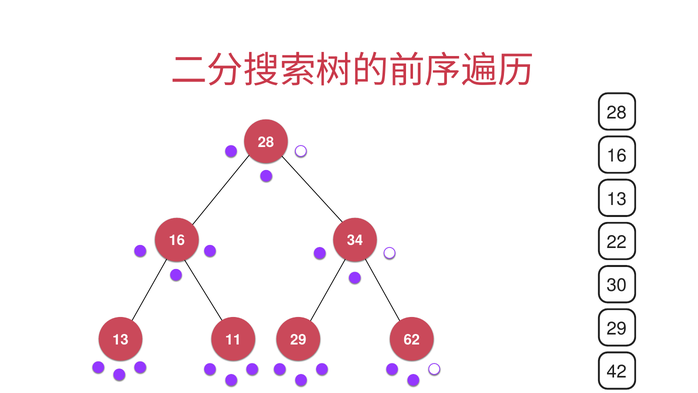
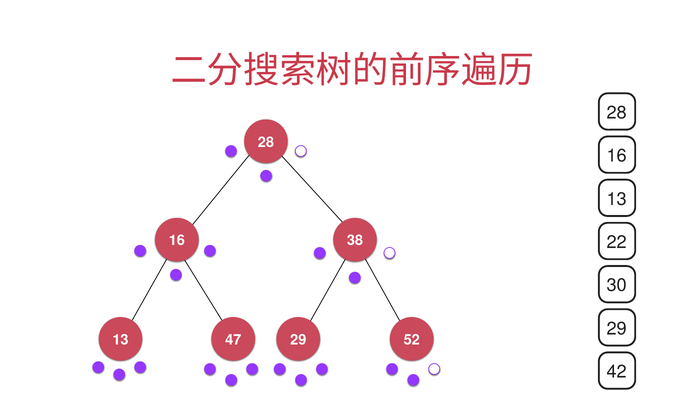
34: 34 -> 38
11: 11 -> 47
62: 62 -> 52
